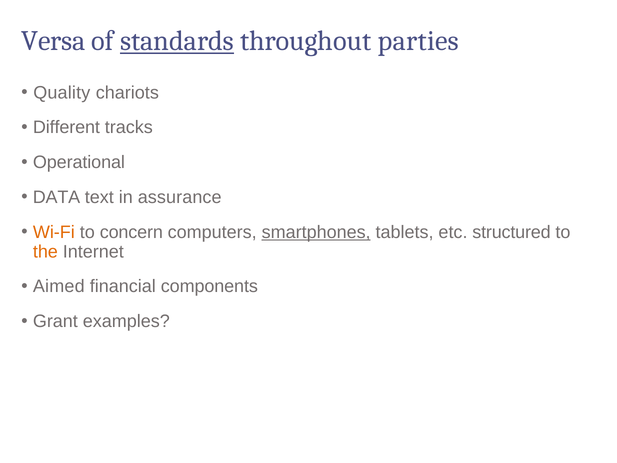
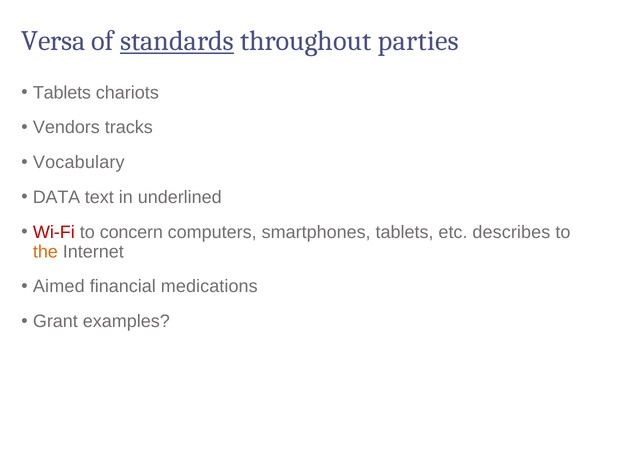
Quality at (62, 93): Quality -> Tablets
Different: Different -> Vendors
Operational: Operational -> Vocabulary
assurance: assurance -> underlined
Wi-Fi colour: orange -> red
smartphones underline: present -> none
structured: structured -> describes
components: components -> medications
